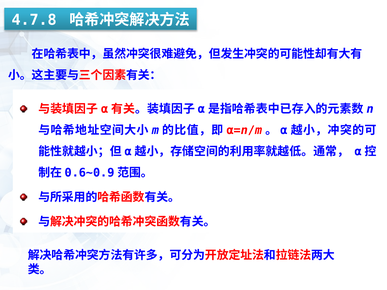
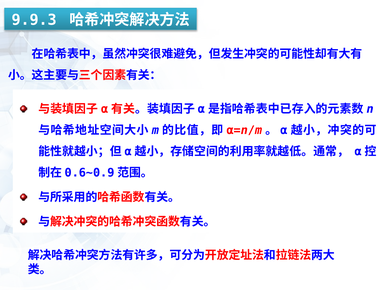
4.7.8: 4.7.8 -> 9.9.3
